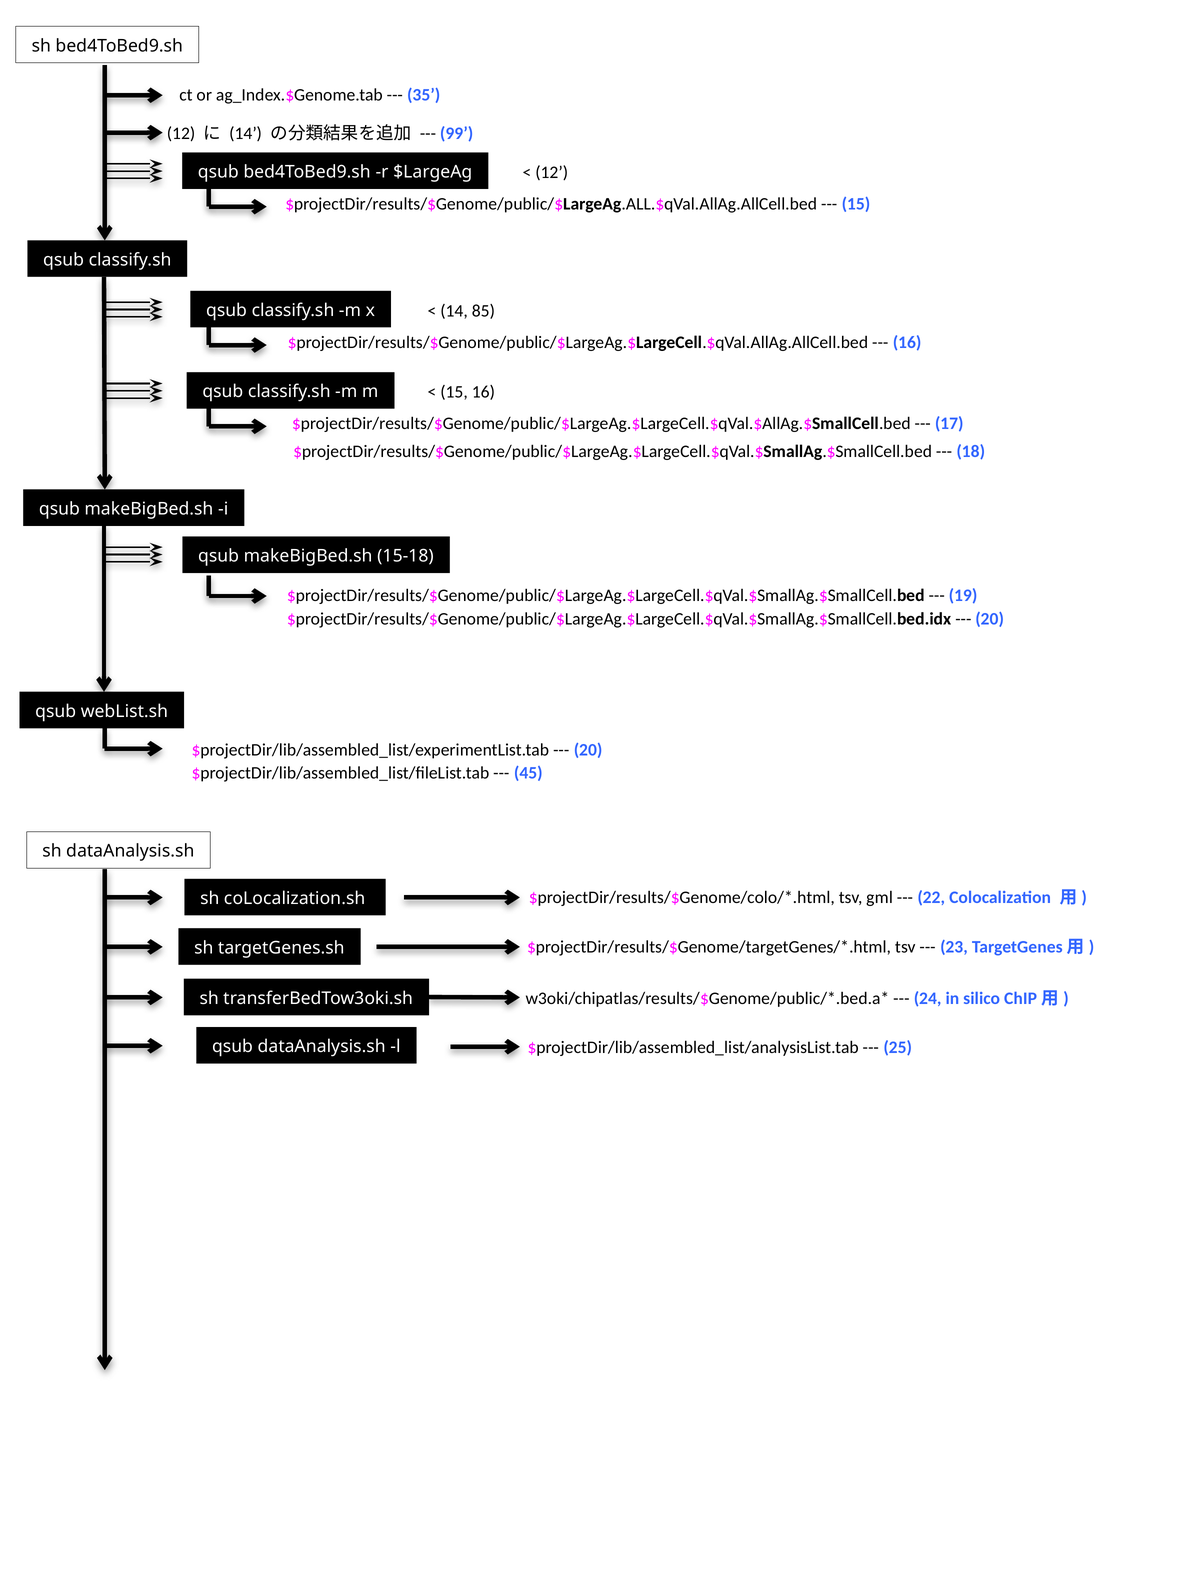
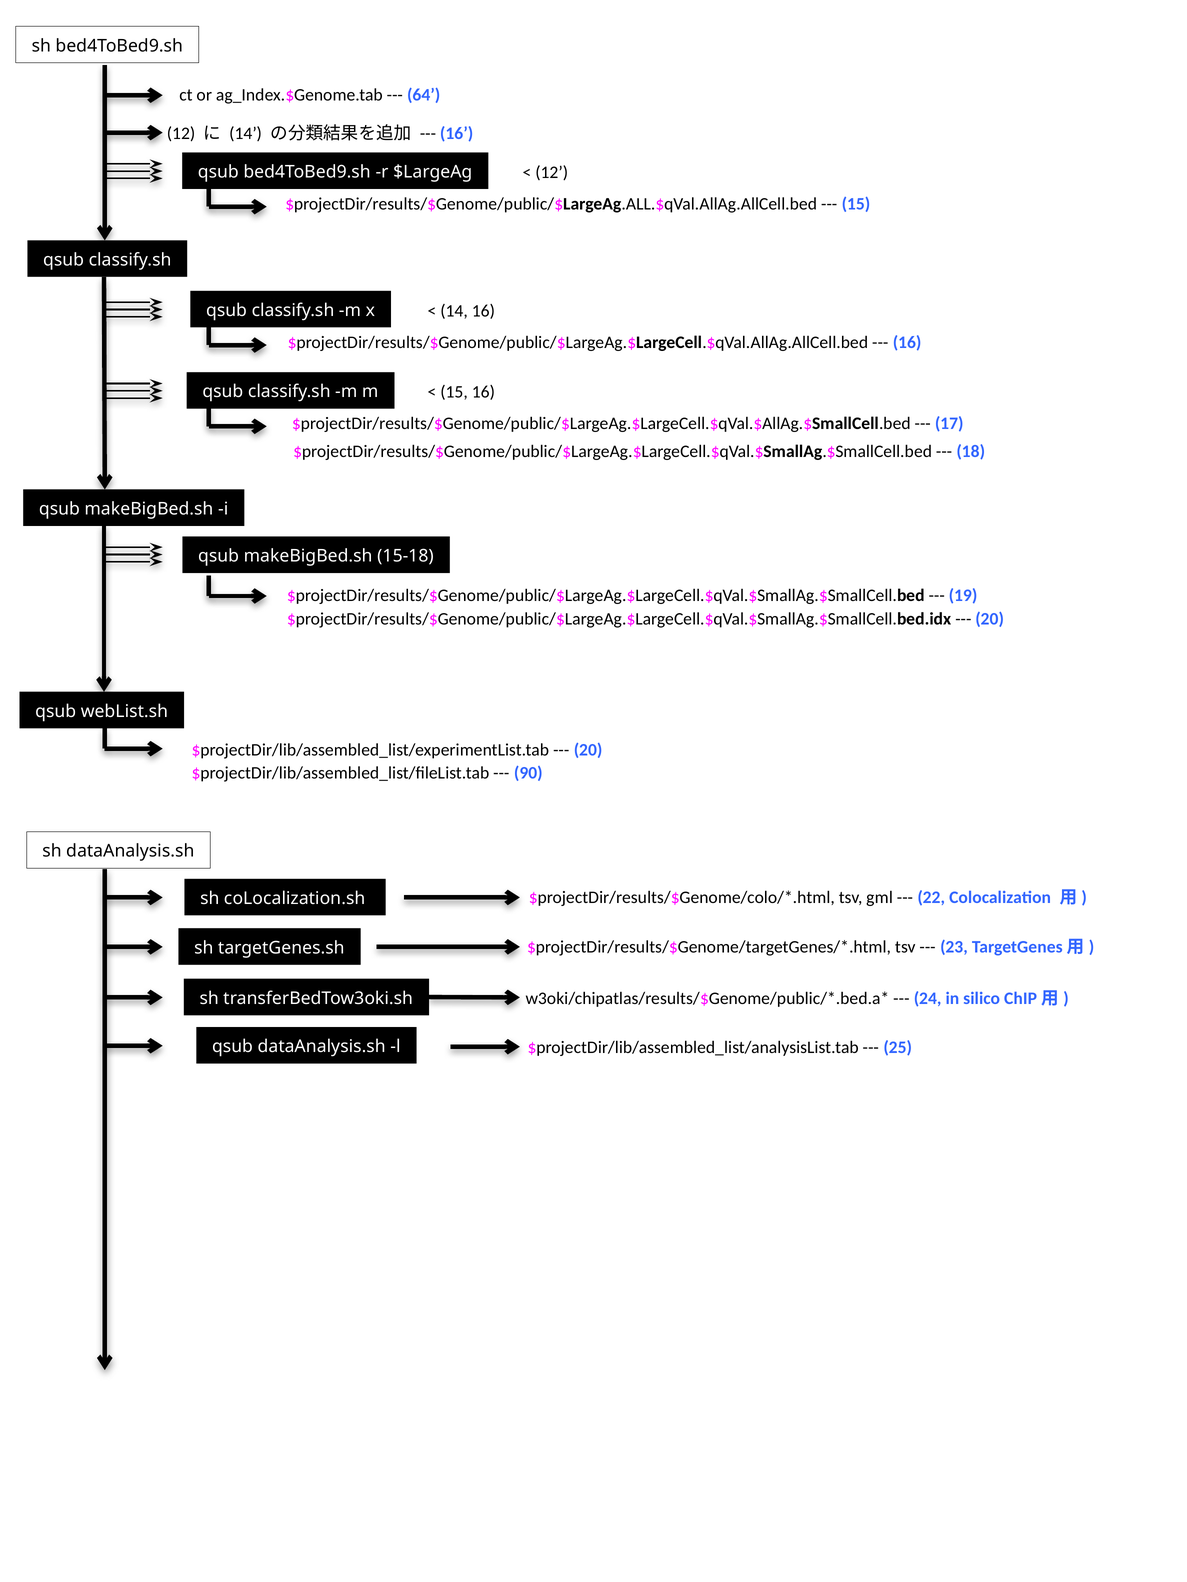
35: 35 -> 64
99 at (457, 133): 99 -> 16
14 85: 85 -> 16
45: 45 -> 90
